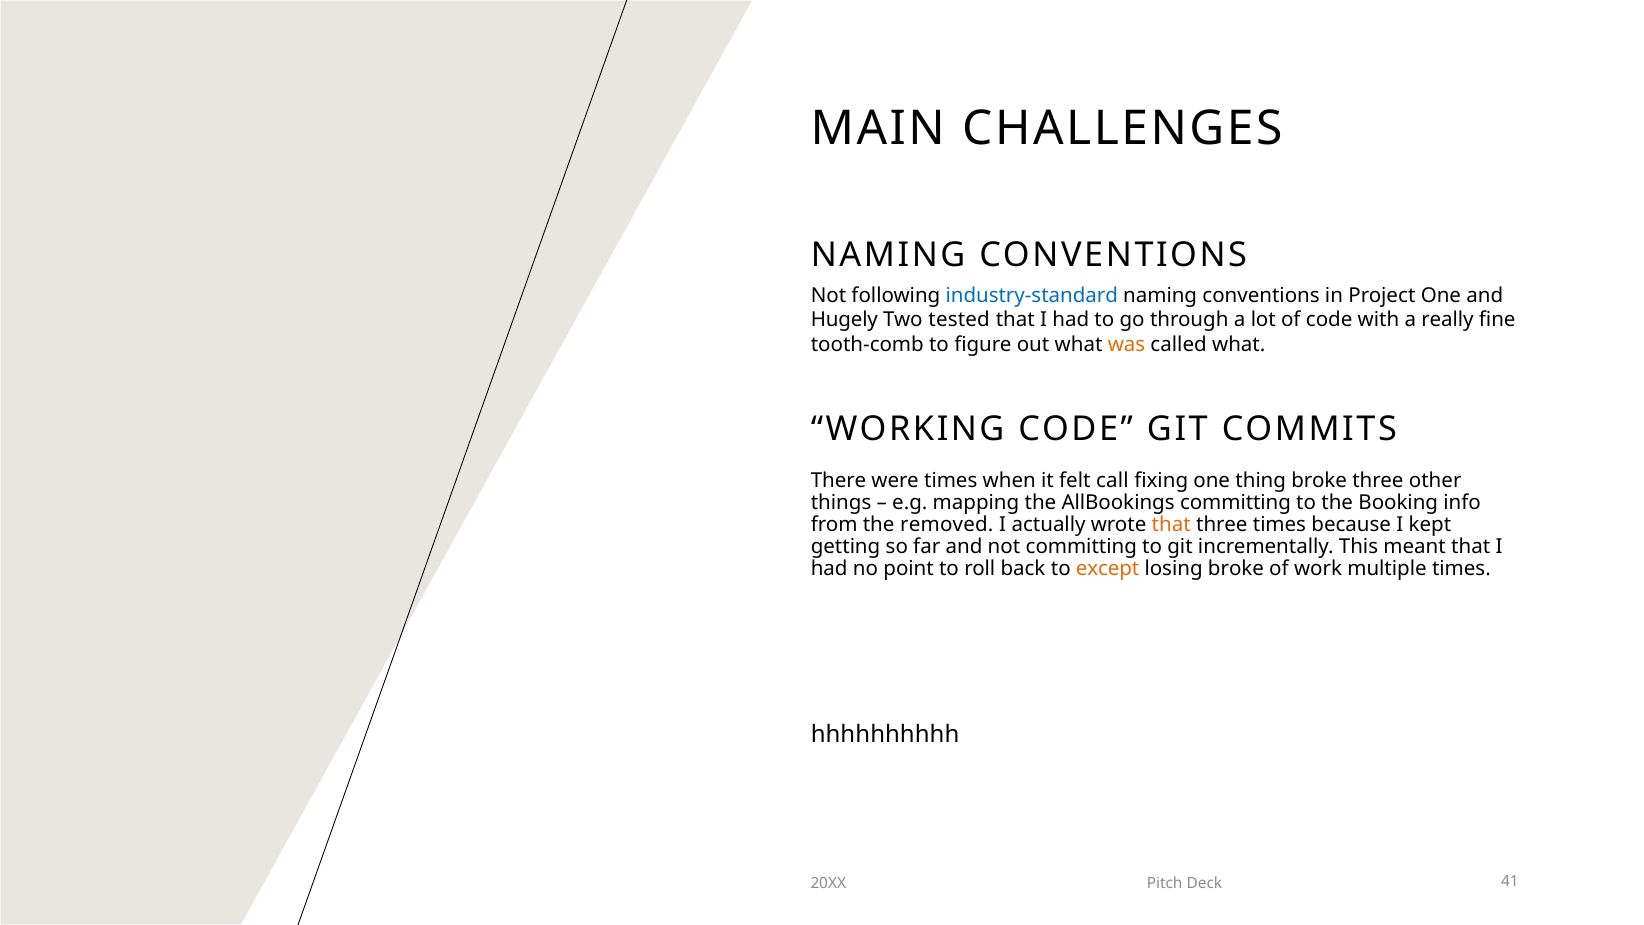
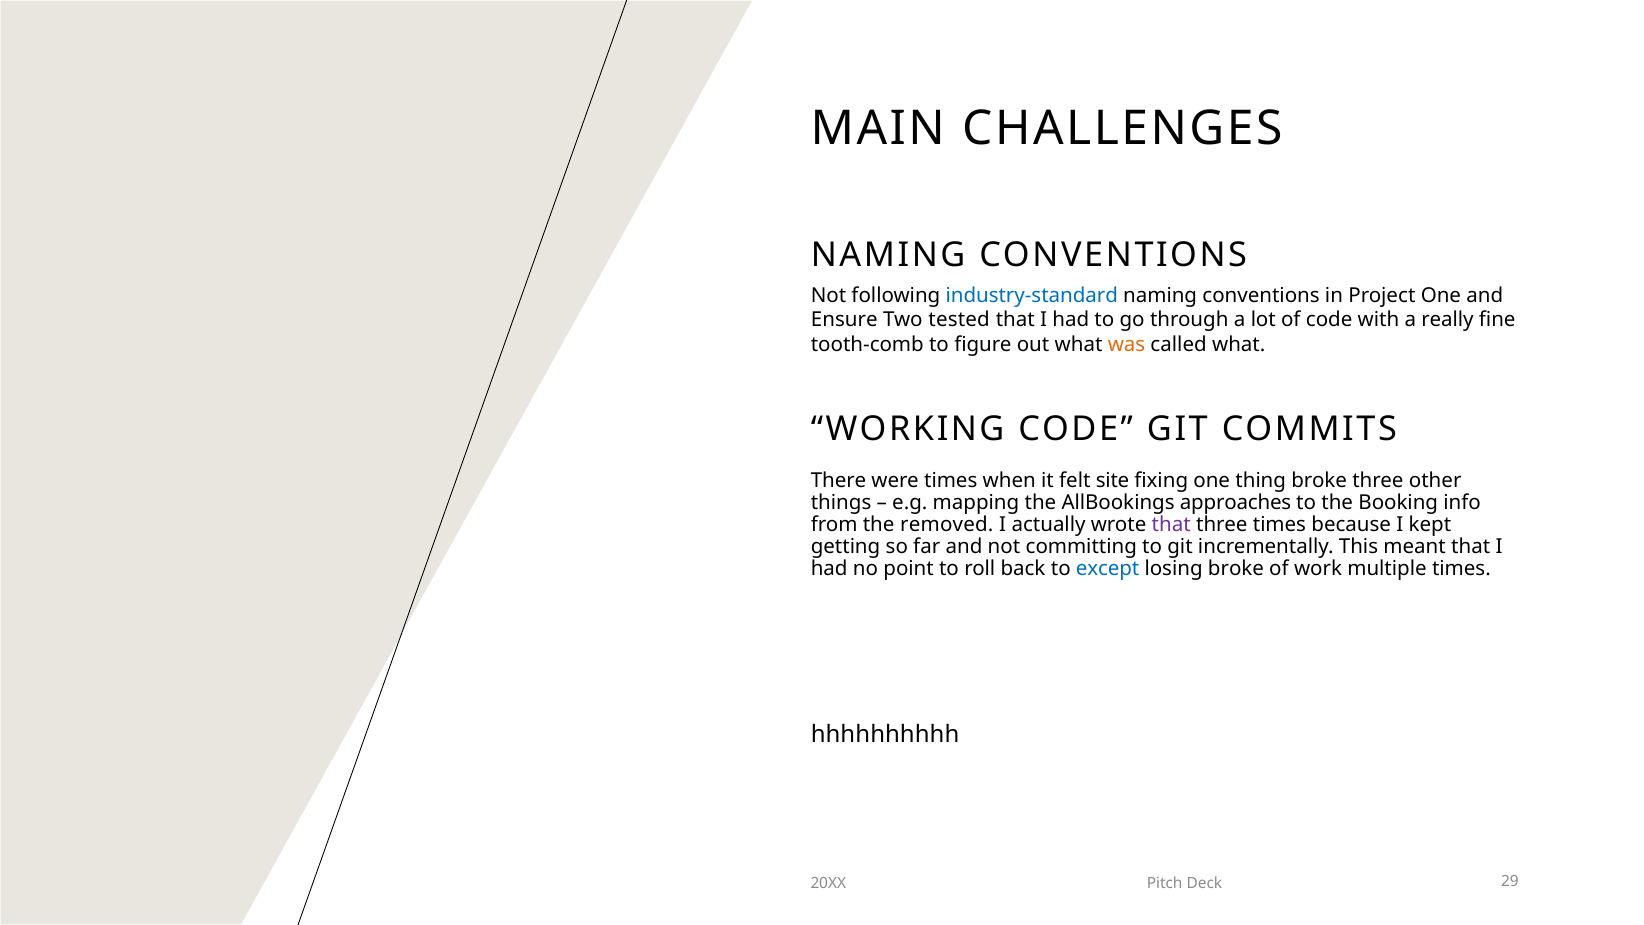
Hugely: Hugely -> Ensure
call: call -> site
AllBookings committing: committing -> approaches
that at (1171, 525) colour: orange -> purple
except colour: orange -> blue
41: 41 -> 29
